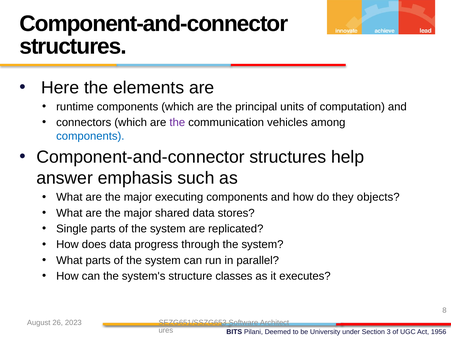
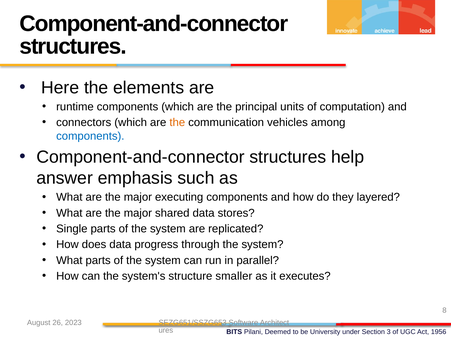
the at (177, 123) colour: purple -> orange
objects: objects -> layered
classes: classes -> smaller
